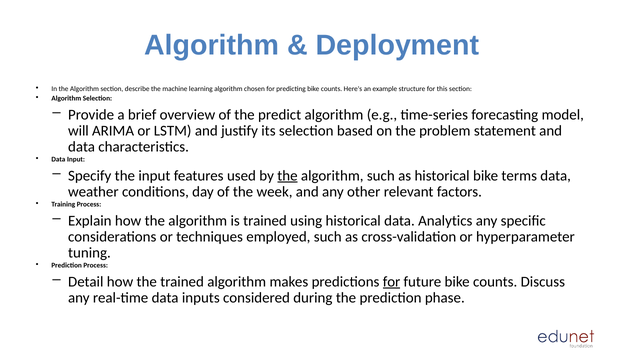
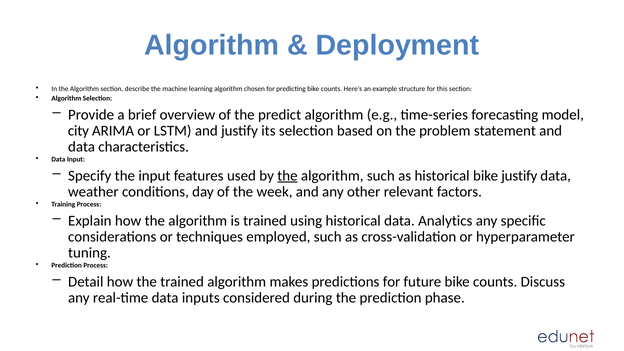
will: will -> city
bike terms: terms -> justify
for at (392, 282) underline: present -> none
